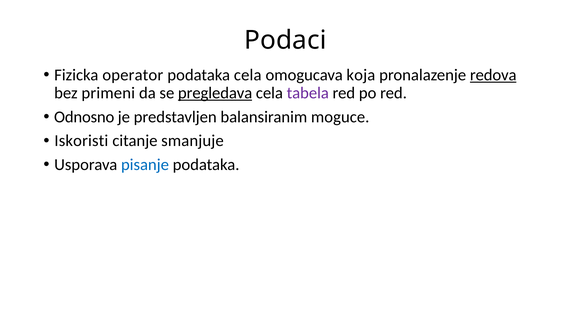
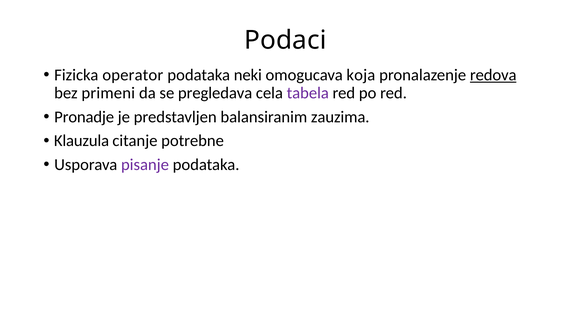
podataka cela: cela -> neki
pregledava underline: present -> none
Odnosno: Odnosno -> Pronadje
moguce: moguce -> zauzima
Iskoristi: Iskoristi -> Klauzula
smanjuje: smanjuje -> potrebne
pisanje colour: blue -> purple
